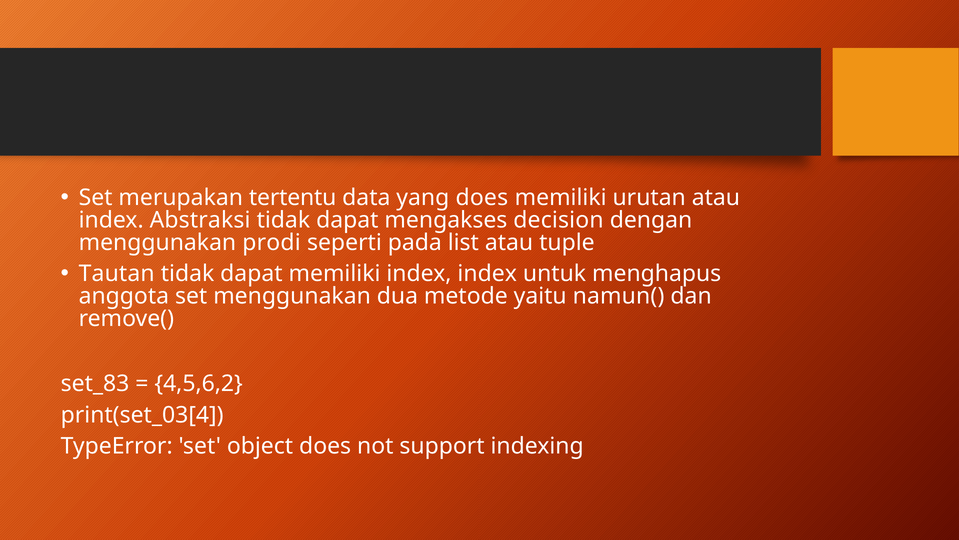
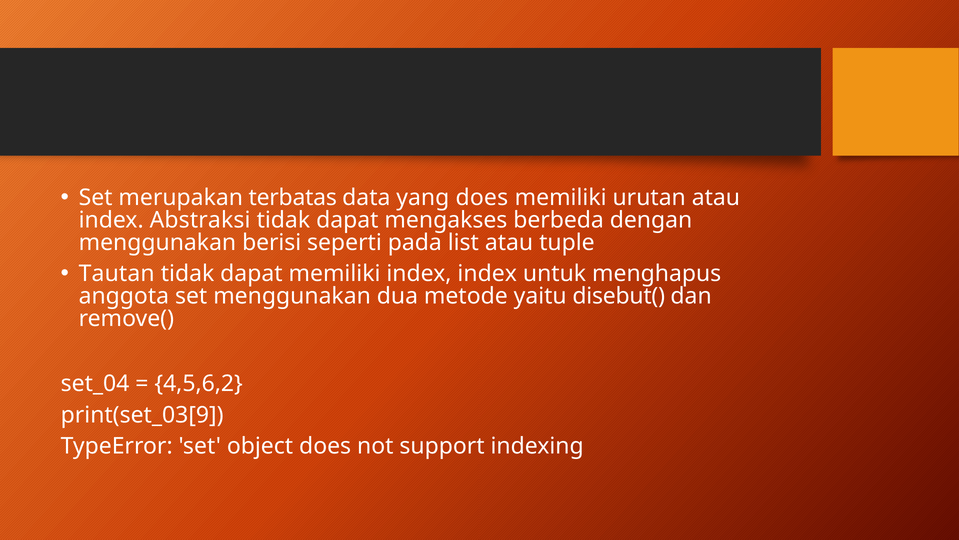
tertentu: tertentu -> terbatas
decision: decision -> berbeda
prodi: prodi -> berisi
namun(: namun( -> disebut(
set_83: set_83 -> set_04
print(set_03[4: print(set_03[4 -> print(set_03[9
